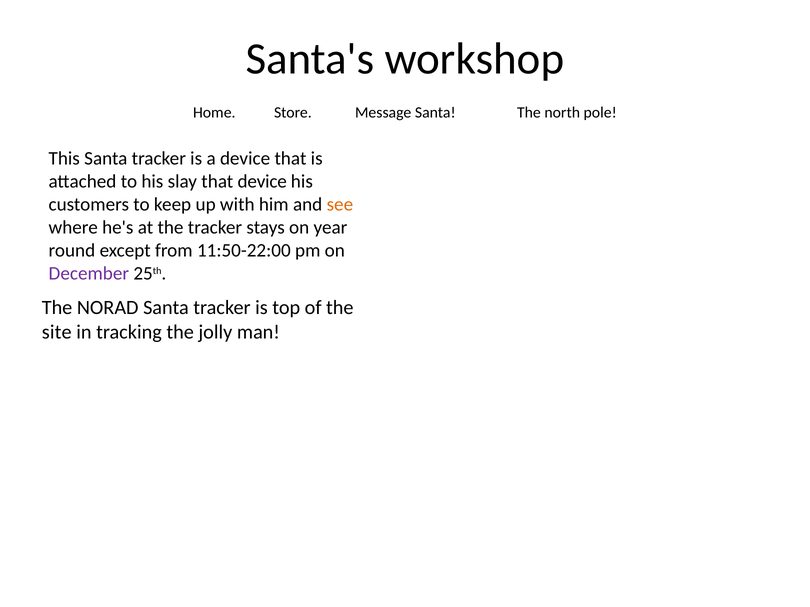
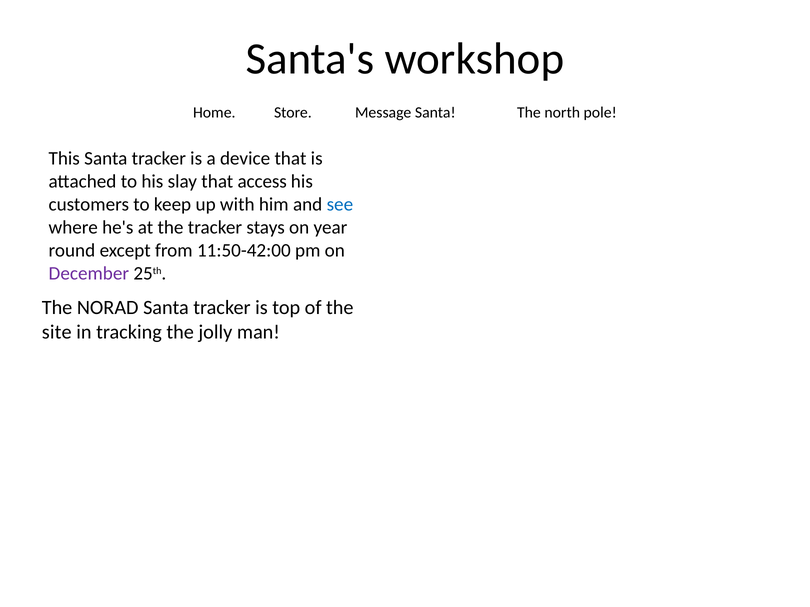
that device: device -> access
see colour: orange -> blue
11:50-22:00: 11:50-22:00 -> 11:50-42:00
